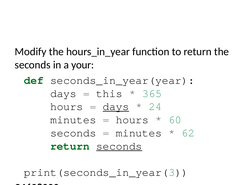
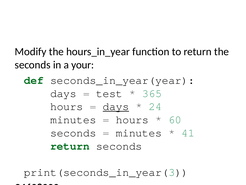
this: this -> test
62: 62 -> 41
seconds at (119, 146) underline: present -> none
